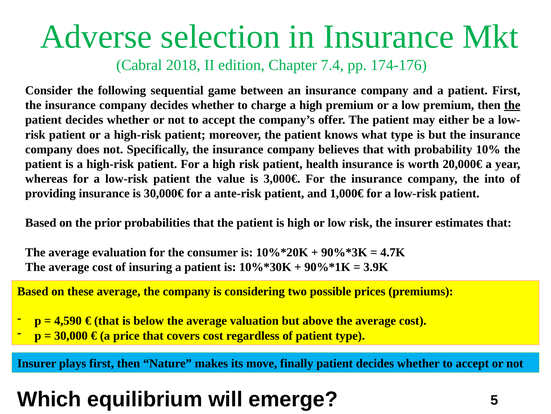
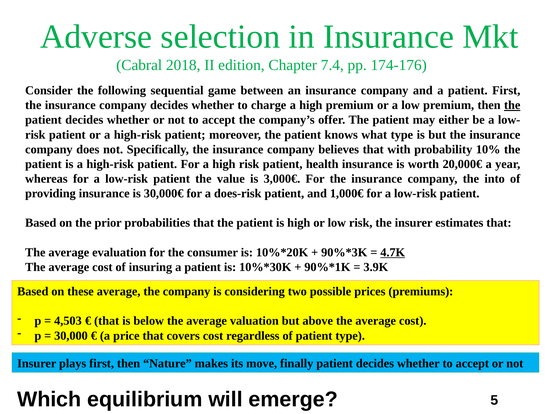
ante-risk: ante-risk -> does-risk
4.7K underline: none -> present
4,590: 4,590 -> 4,503
